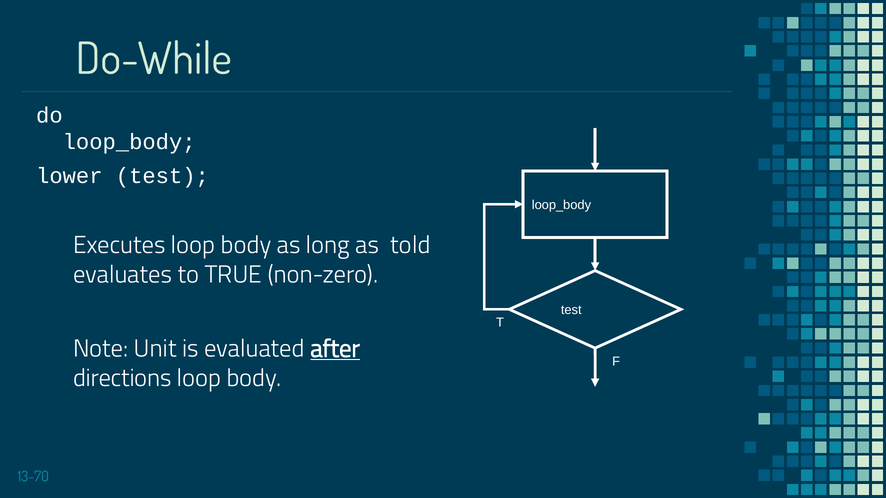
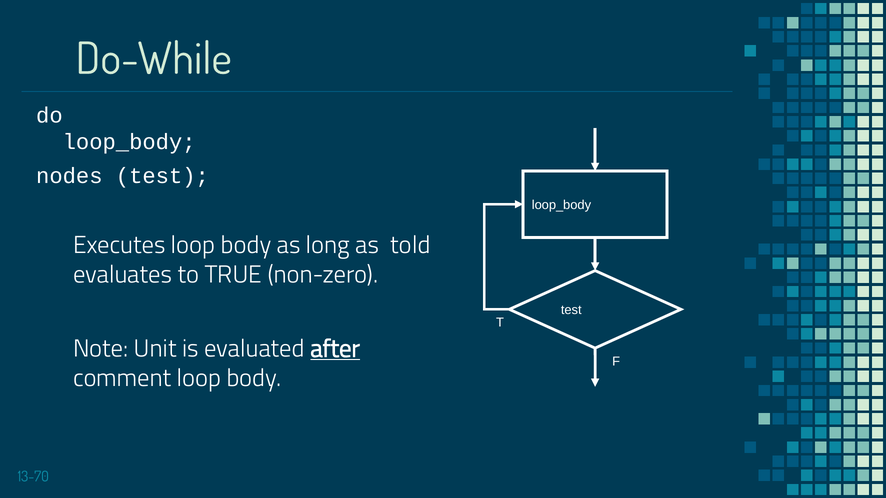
lower: lower -> nodes
directions: directions -> comment
